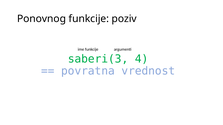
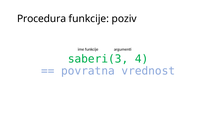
Ponovnog: Ponovnog -> Procedura
